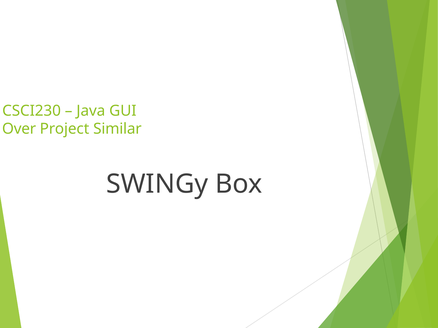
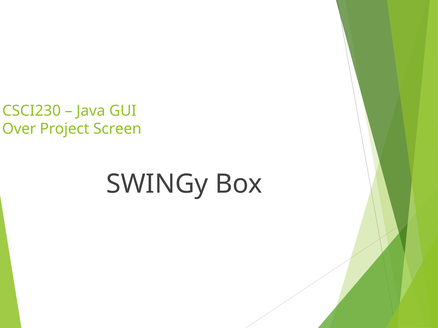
Similar: Similar -> Screen
